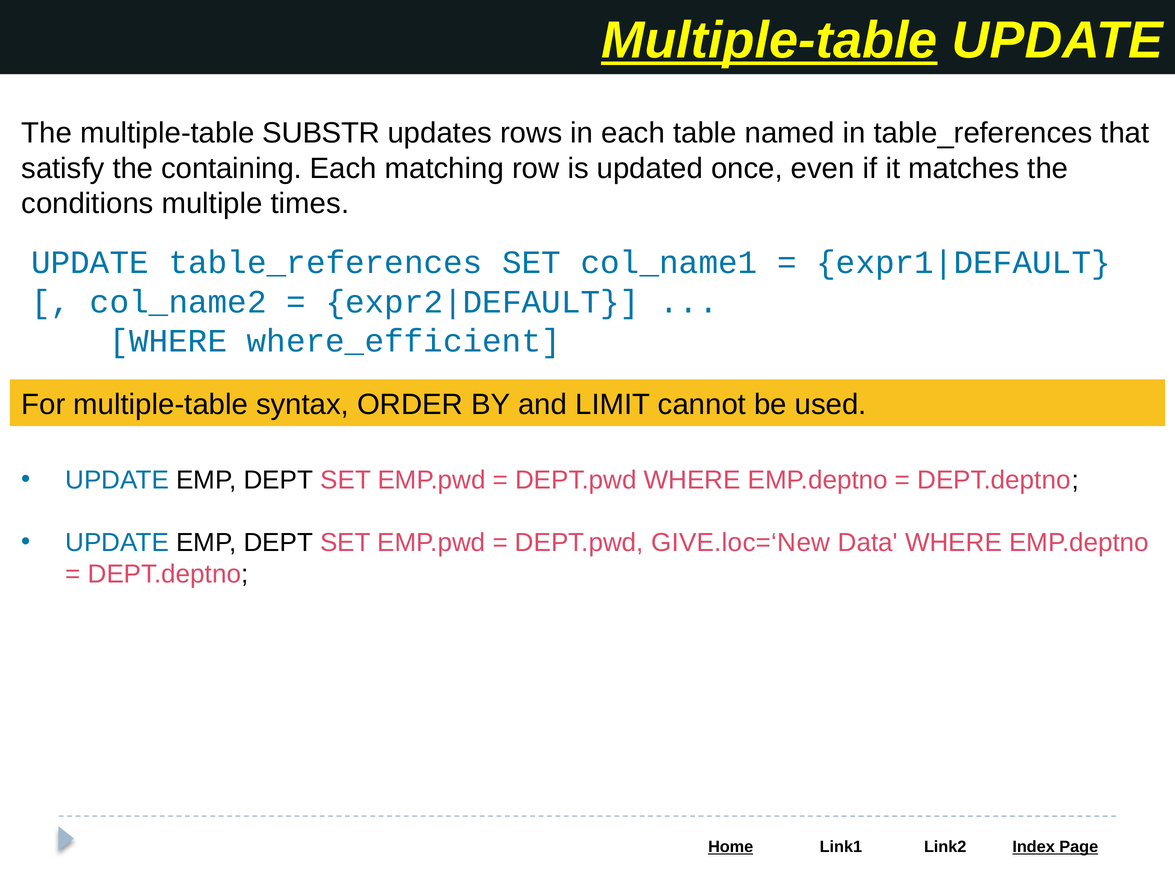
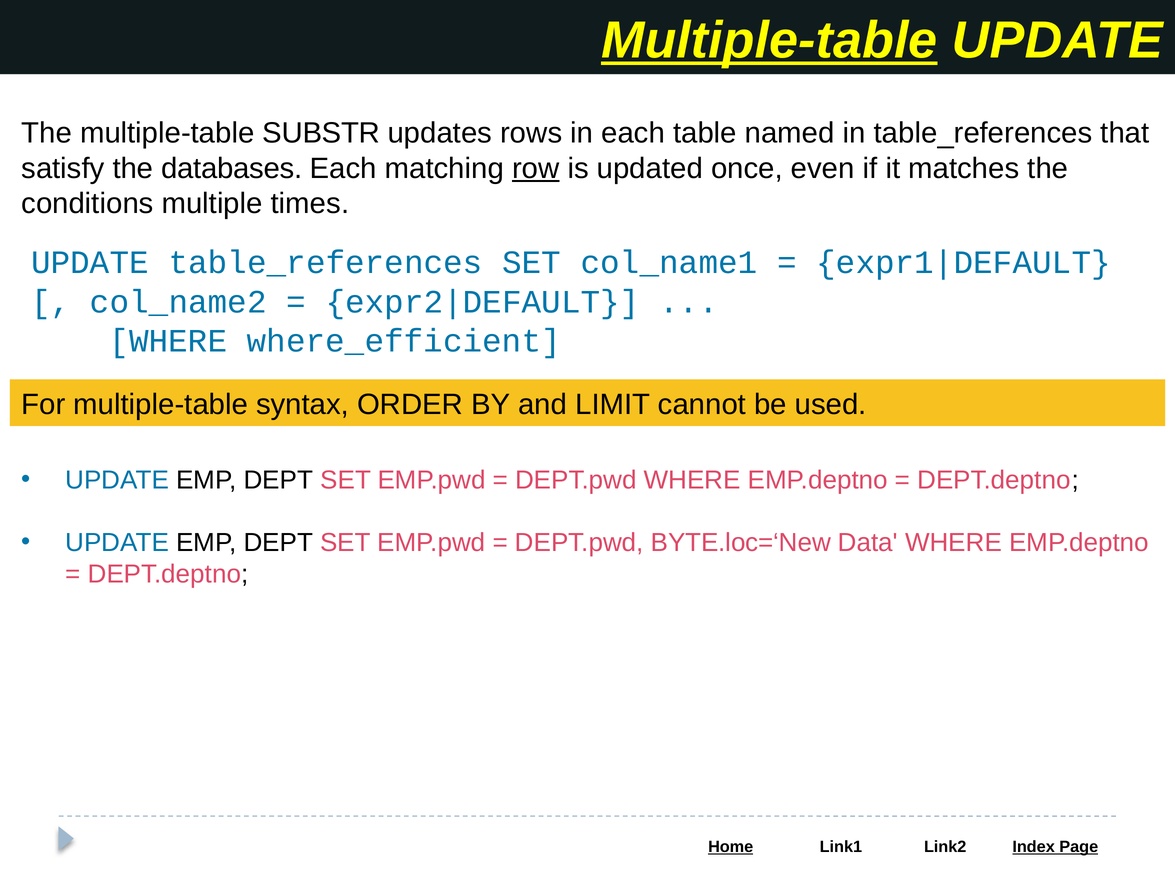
containing: containing -> databases
row underline: none -> present
GIVE.loc=‘New: GIVE.loc=‘New -> BYTE.loc=‘New
